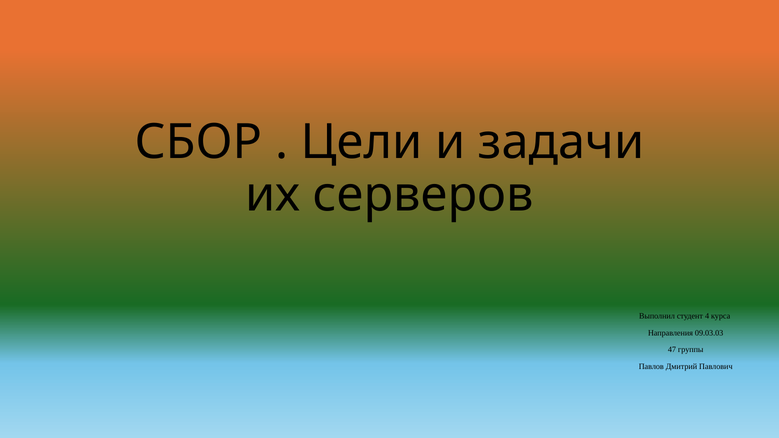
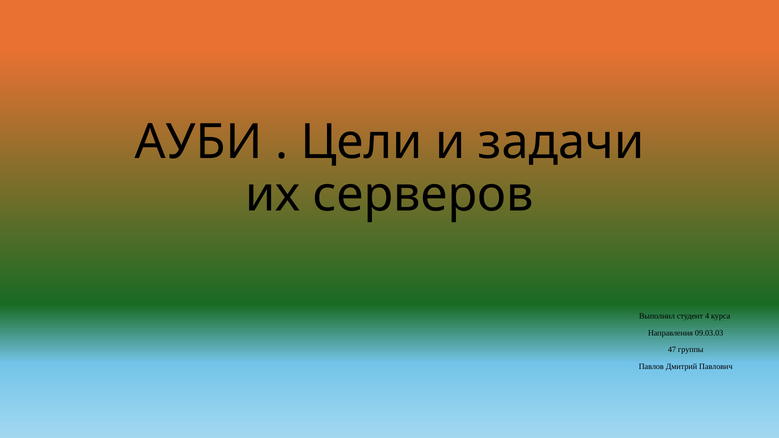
СБОР: СБОР -> АУБИ
